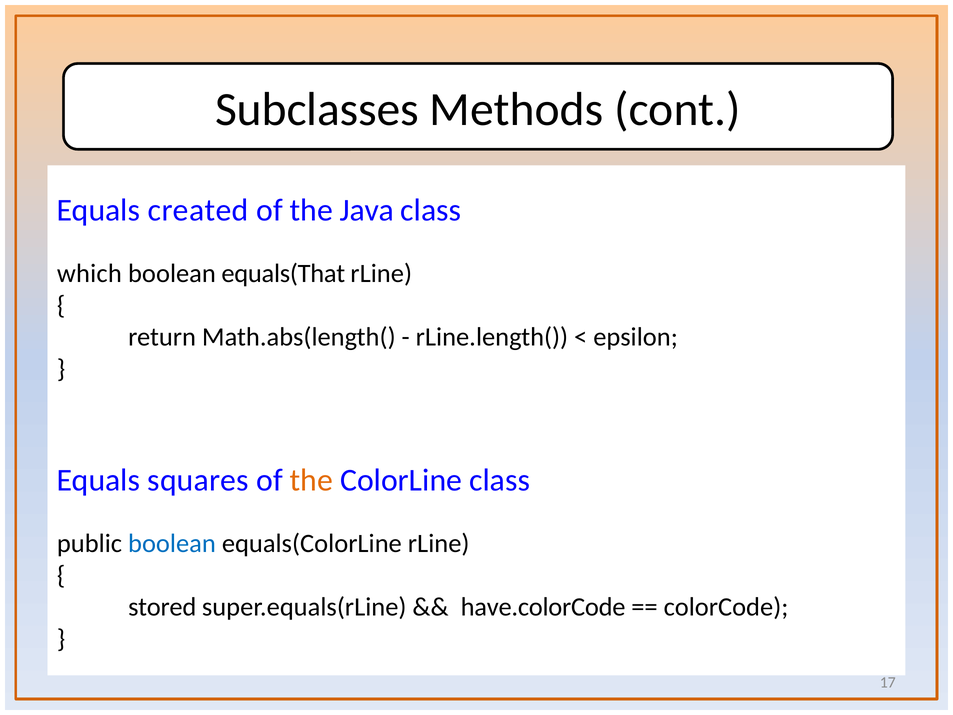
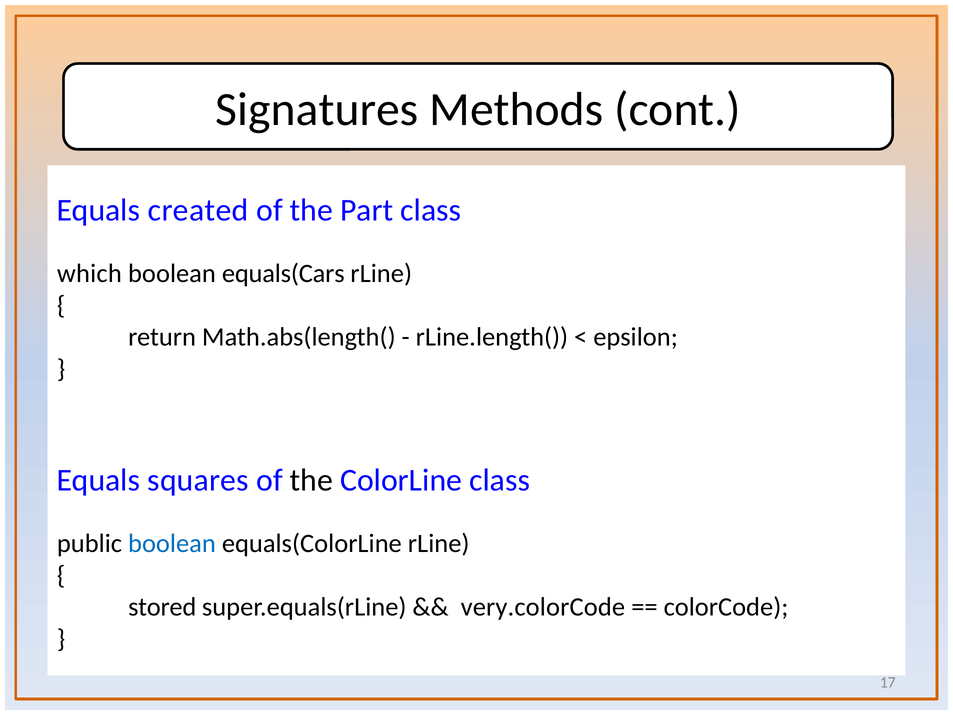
Subclasses: Subclasses -> Signatures
Java: Java -> Part
equals(That: equals(That -> equals(Cars
the at (311, 480) colour: orange -> black
have.colorCode: have.colorCode -> very.colorCode
